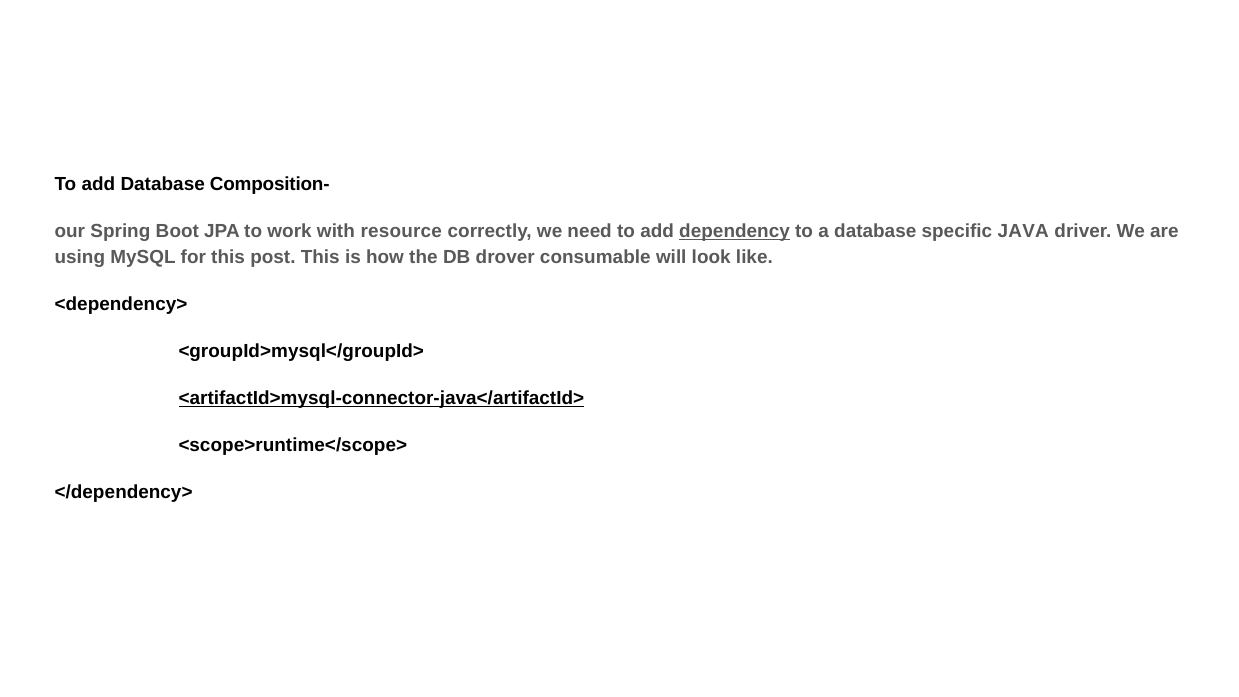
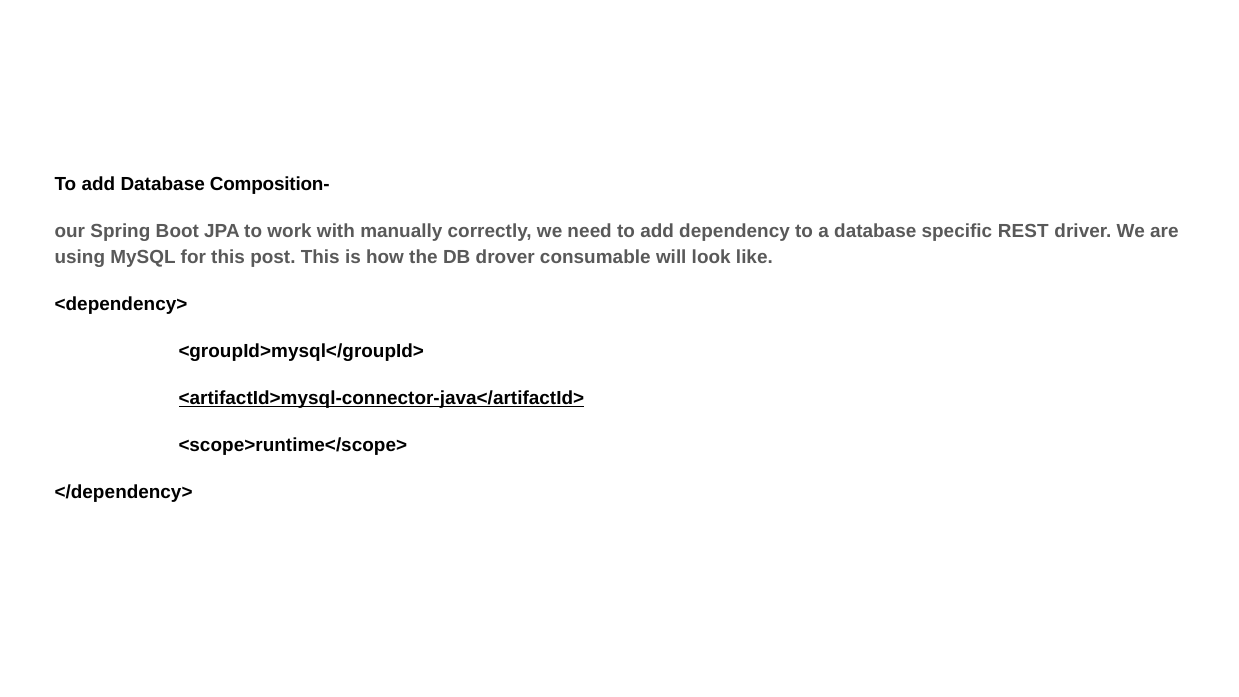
resource: resource -> manually
dependency underline: present -> none
JAVA: JAVA -> REST
